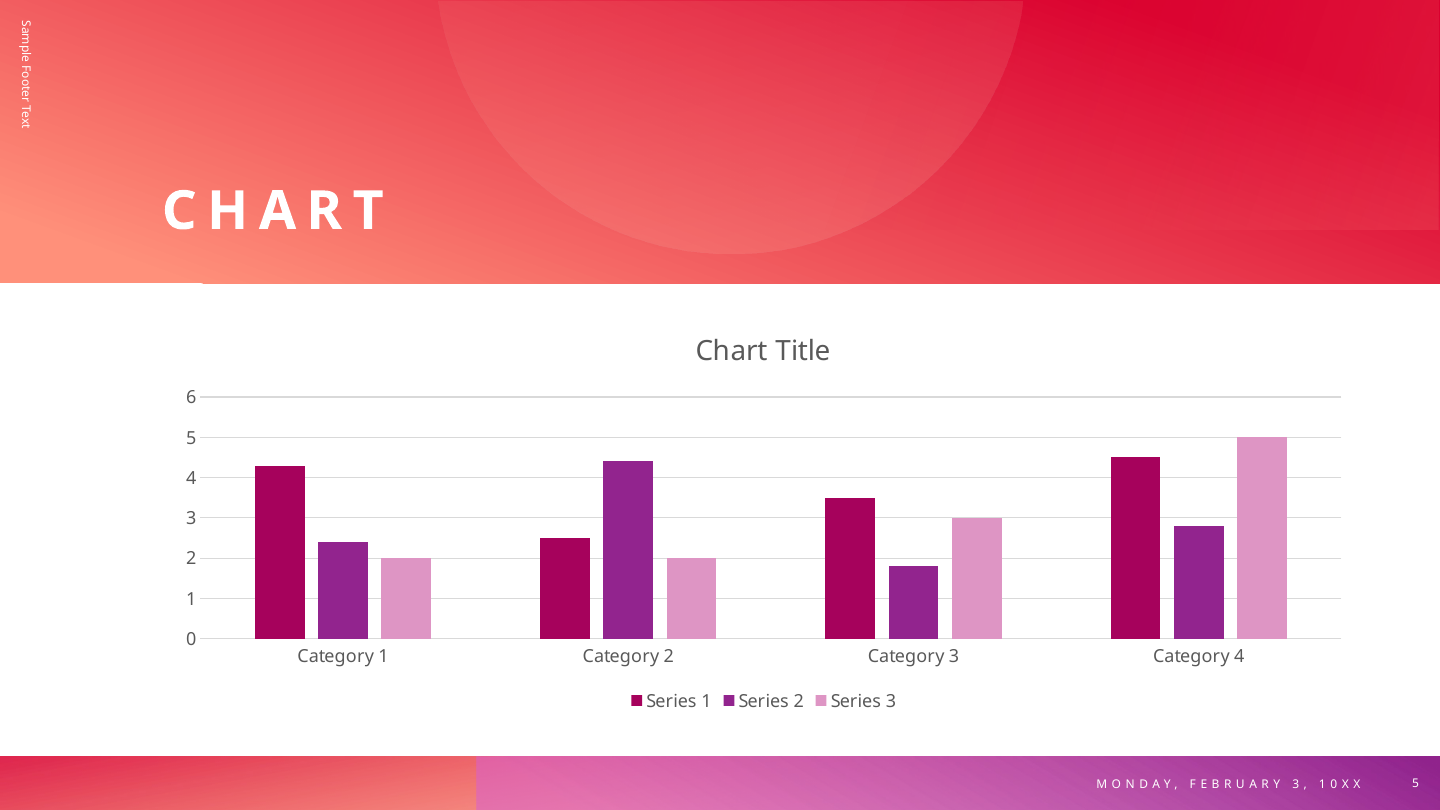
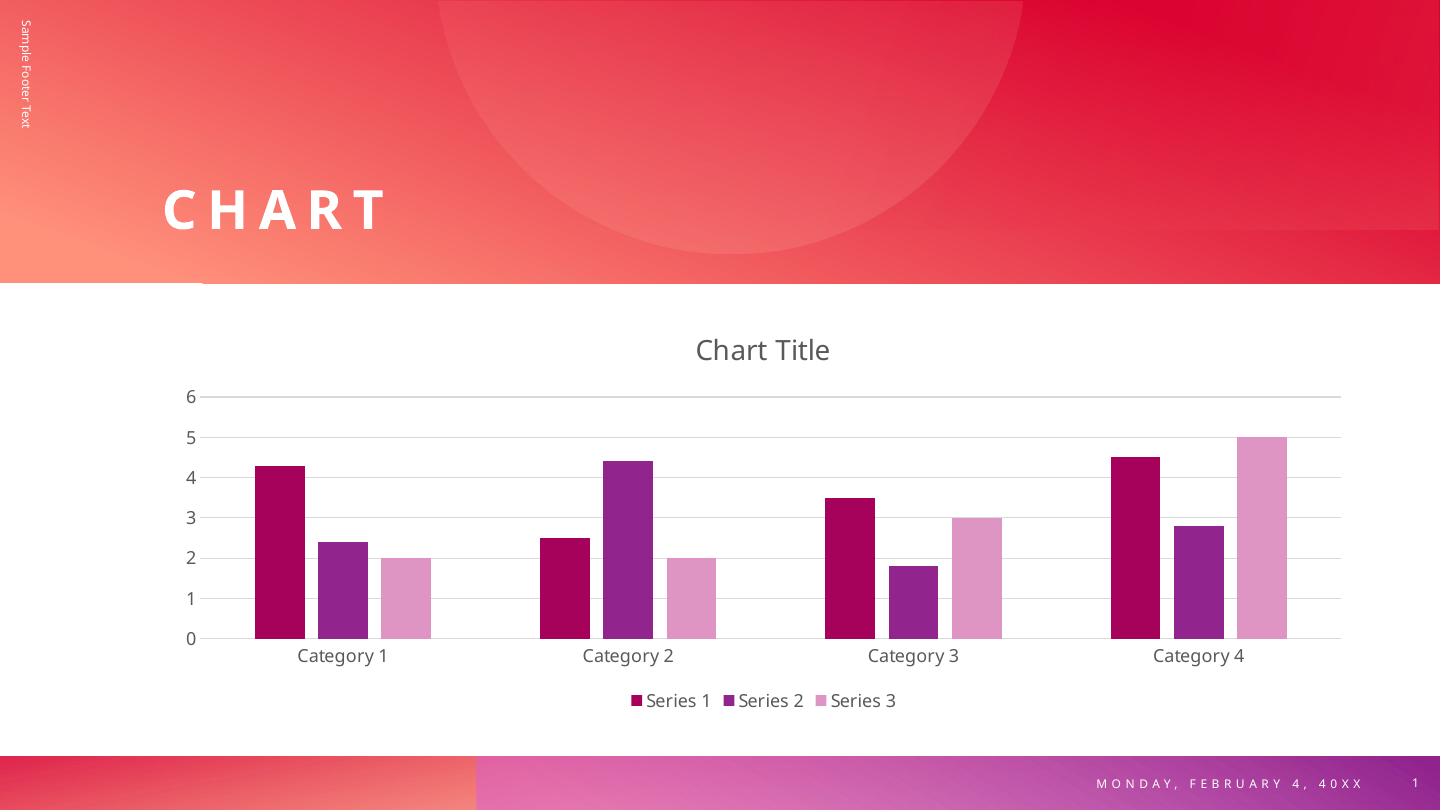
3 at (1296, 784): 3 -> 4
1 at (1322, 784): 1 -> 4
5 at (1416, 783): 5 -> 1
